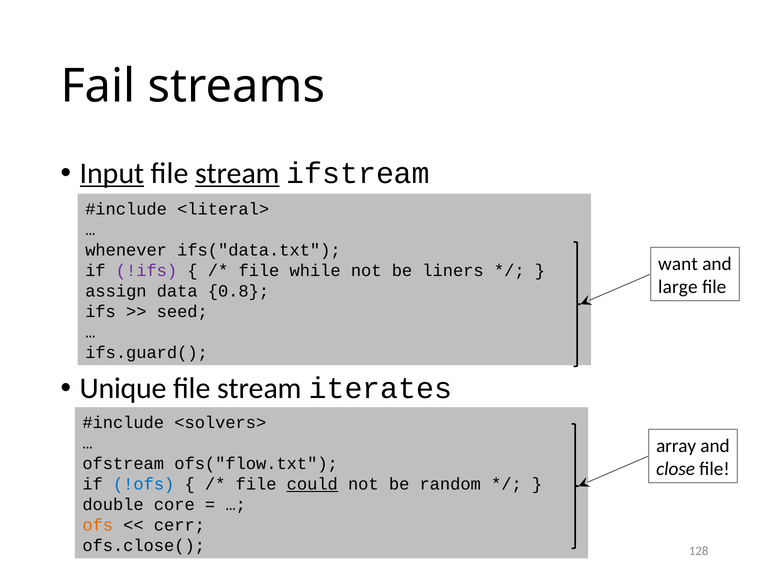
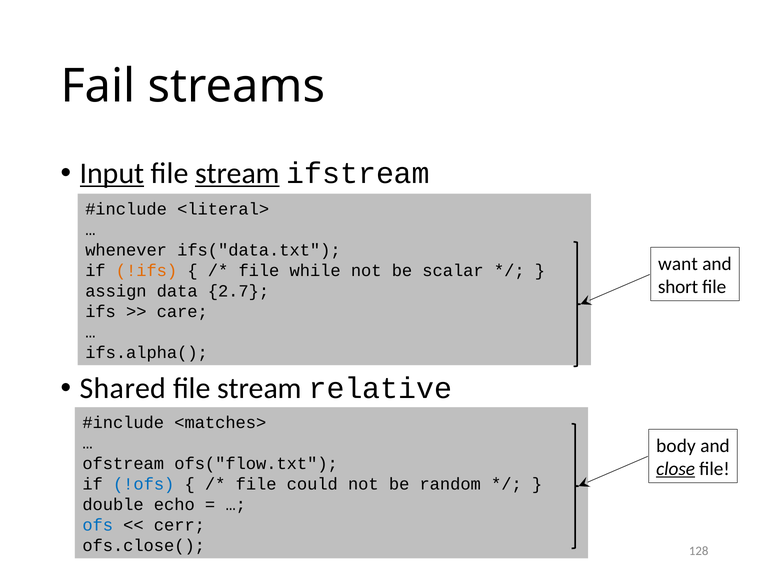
!ifs colour: purple -> orange
liners: liners -> scalar
large: large -> short
0.8: 0.8 -> 2.7
seed: seed -> care
ifs.guard(: ifs.guard( -> ifs.alpha(
Unique: Unique -> Shared
iterates: iterates -> relative
<solvers>: <solvers> -> <matches>
array: array -> body
close underline: none -> present
could underline: present -> none
core: core -> echo
ofs colour: orange -> blue
